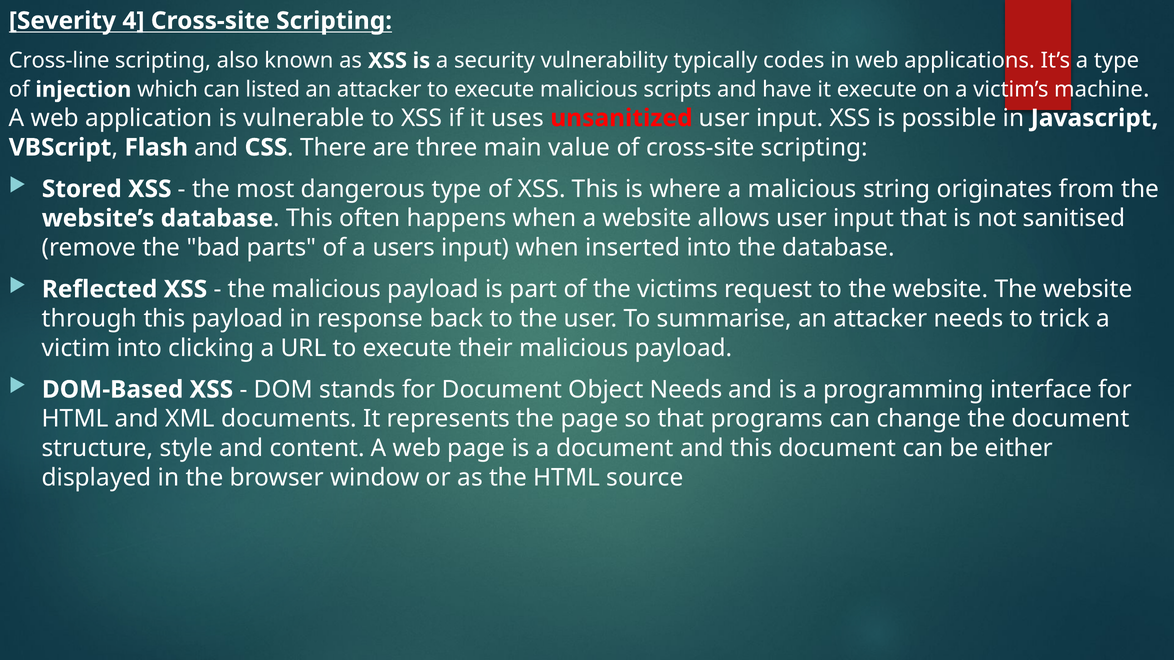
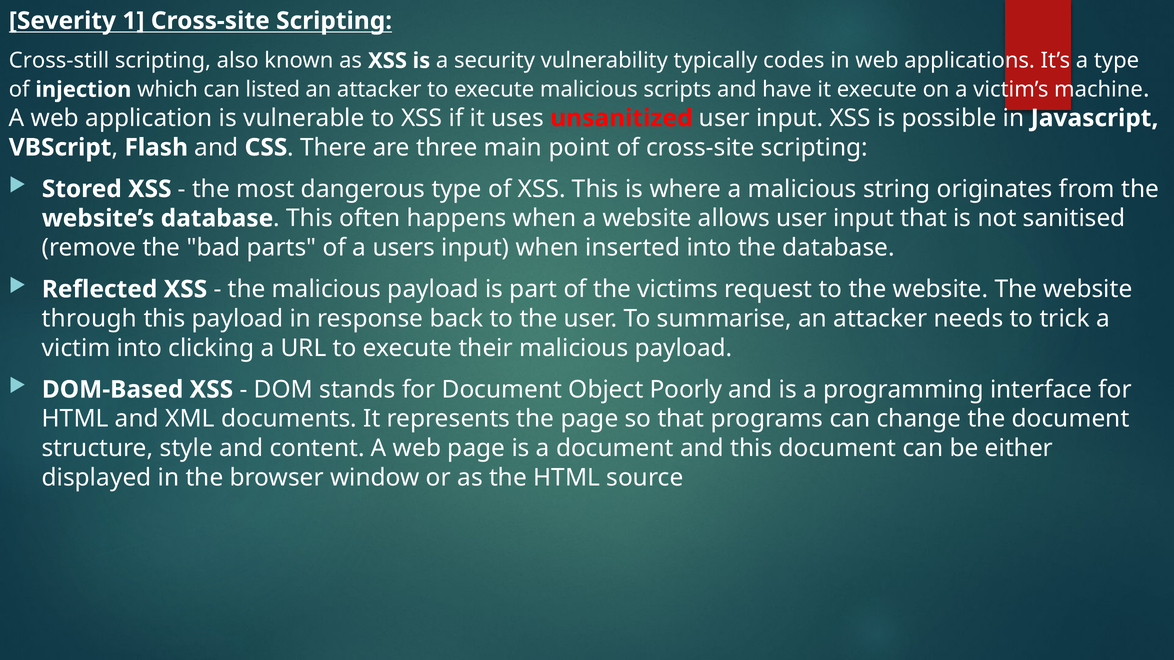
4: 4 -> 1
Cross-line: Cross-line -> Cross-still
value: value -> point
Object Needs: Needs -> Poorly
